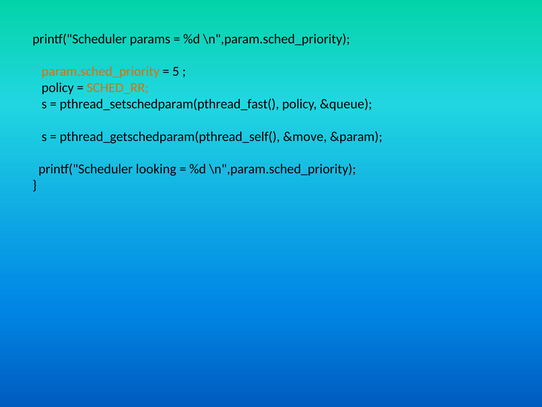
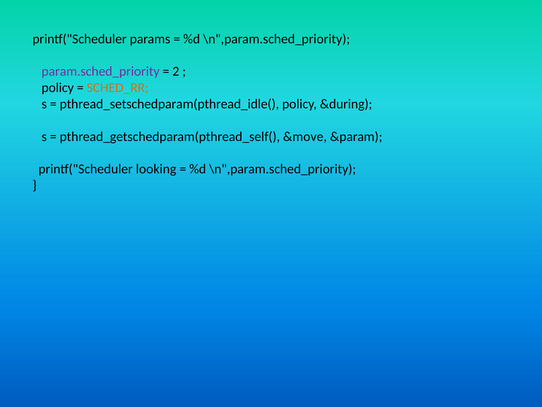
param.sched_priority colour: orange -> purple
5: 5 -> 2
pthread_setschedparam(pthread_fast(: pthread_setschedparam(pthread_fast( -> pthread_setschedparam(pthread_idle(
&queue: &queue -> &during
